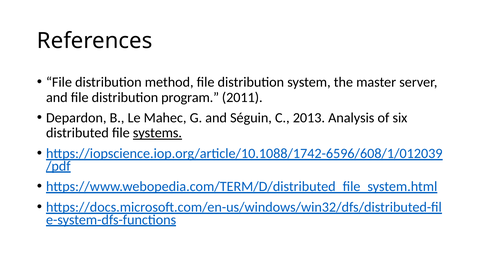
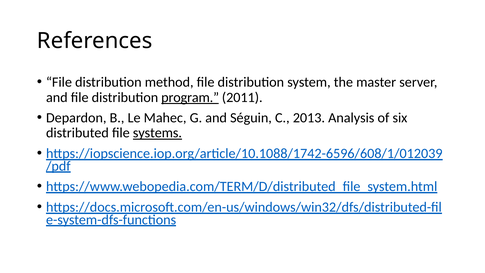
program underline: none -> present
